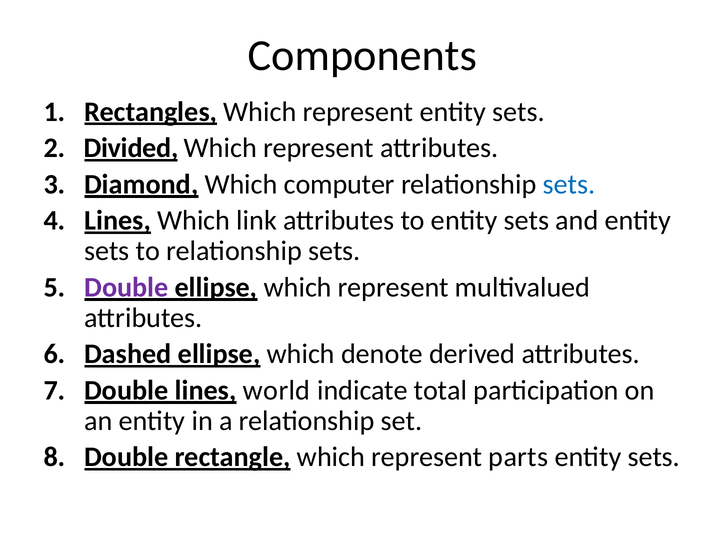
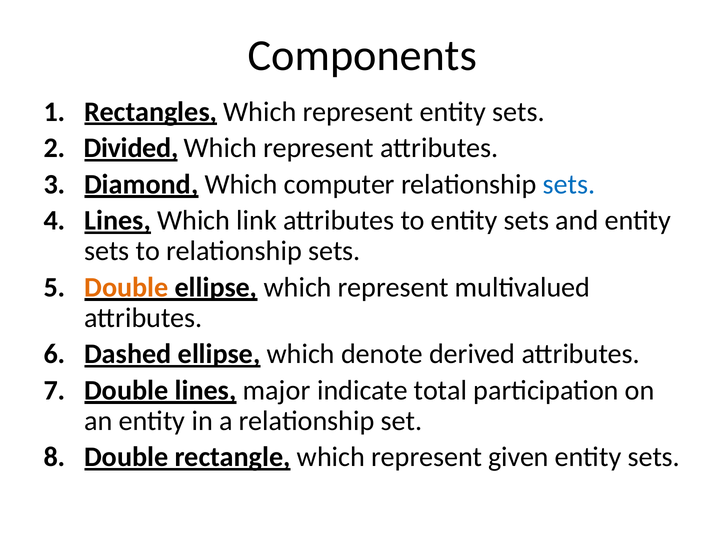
Double at (126, 287) colour: purple -> orange
world: world -> major
parts: parts -> given
